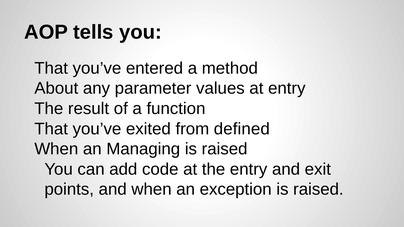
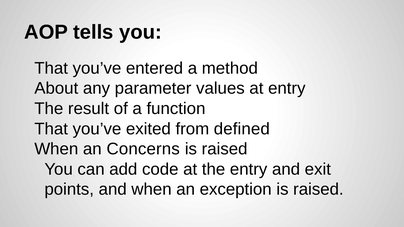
Managing: Managing -> Concerns
